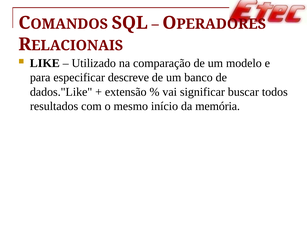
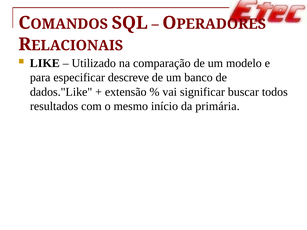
memória: memória -> primária
